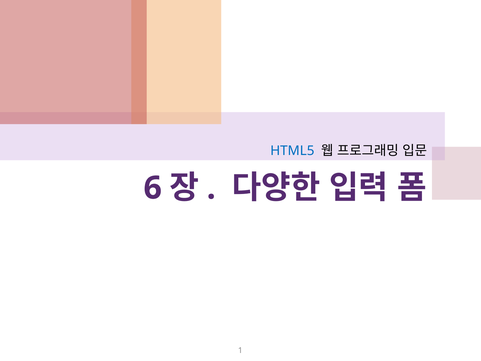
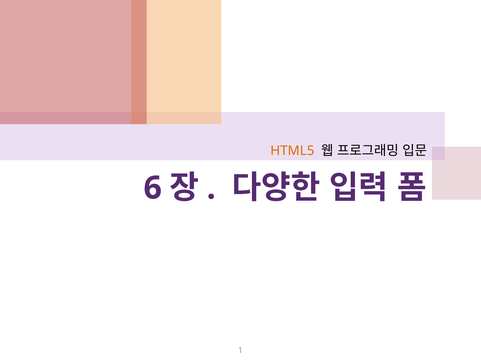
HTML5 colour: blue -> orange
